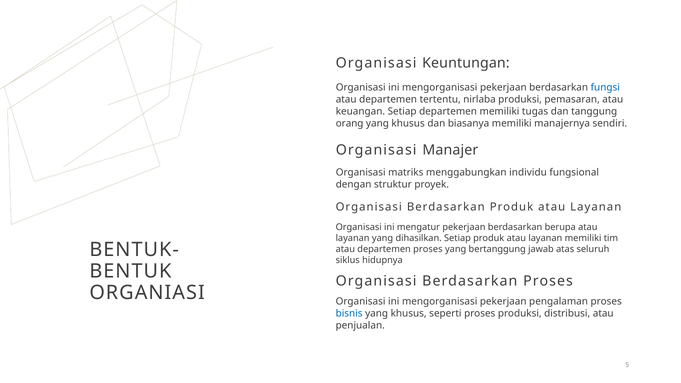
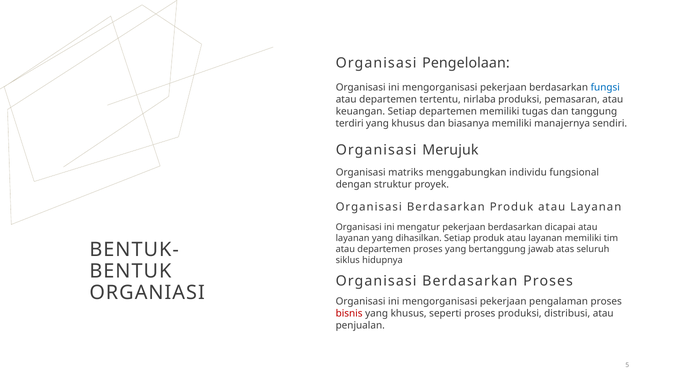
Keuntungan: Keuntungan -> Pengelolaan
orang: orang -> terdiri
Manajer: Manajer -> Merujuk
berupa: berupa -> dicapai
bisnis colour: blue -> red
